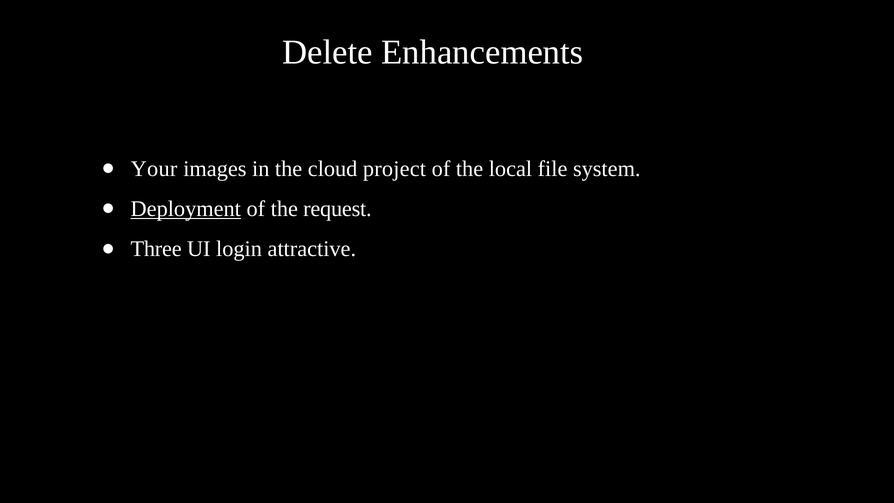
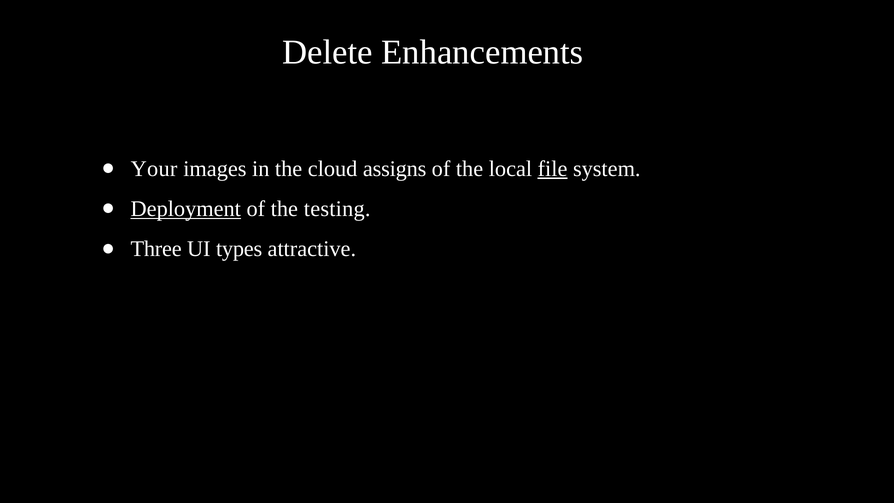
project: project -> assigns
file underline: none -> present
request: request -> testing
login: login -> types
